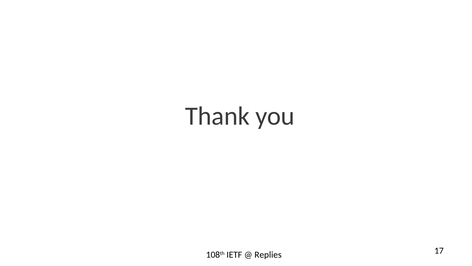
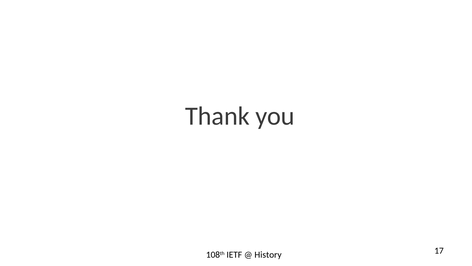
Replies: Replies -> History
